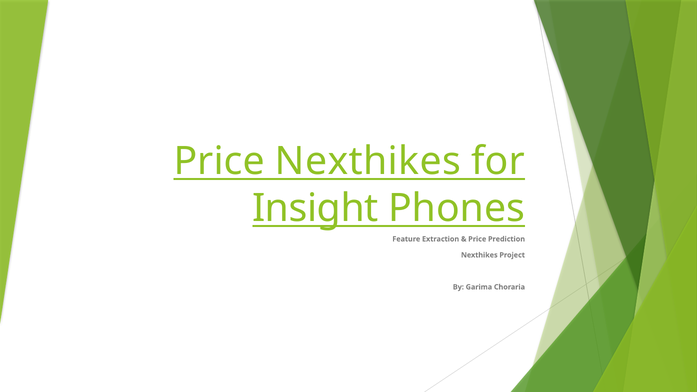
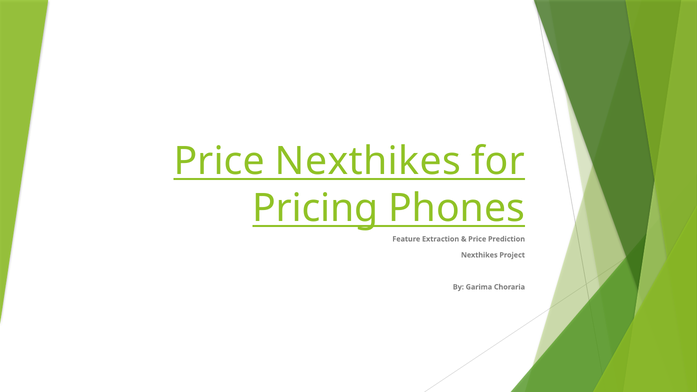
Insight: Insight -> Pricing
